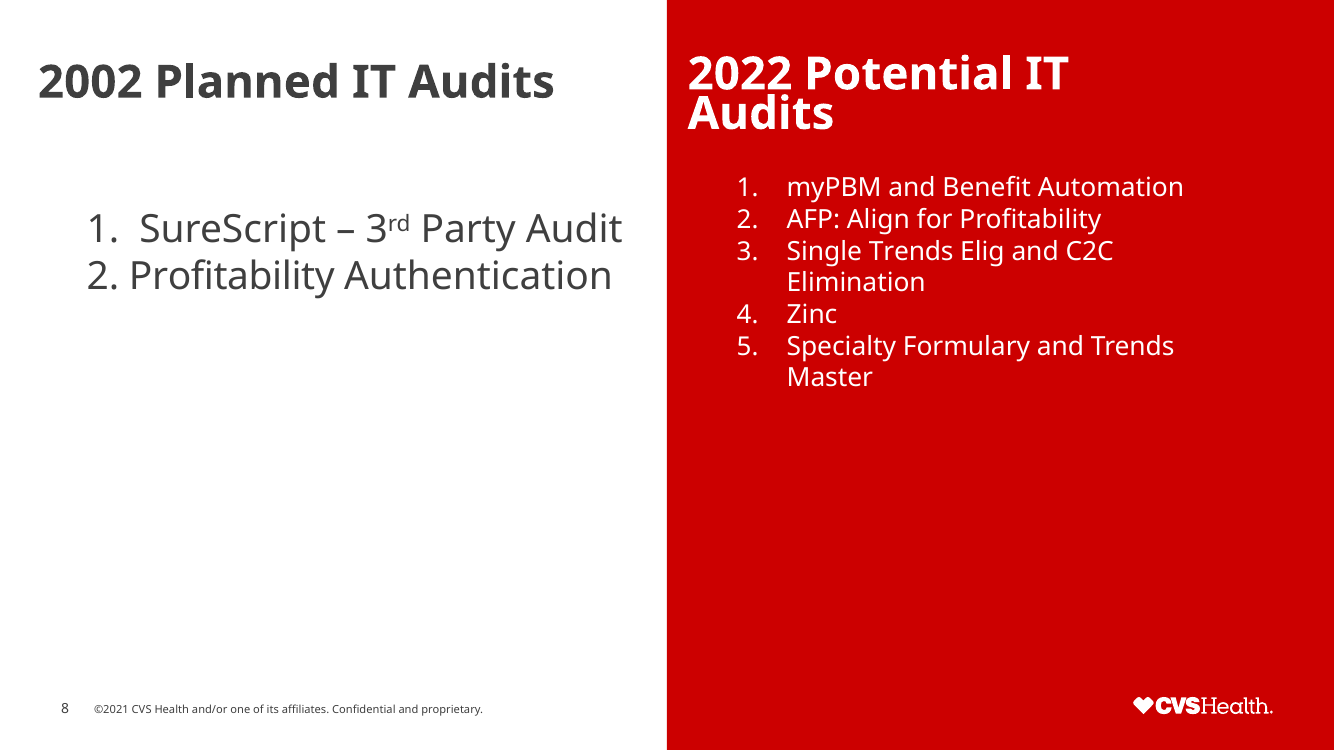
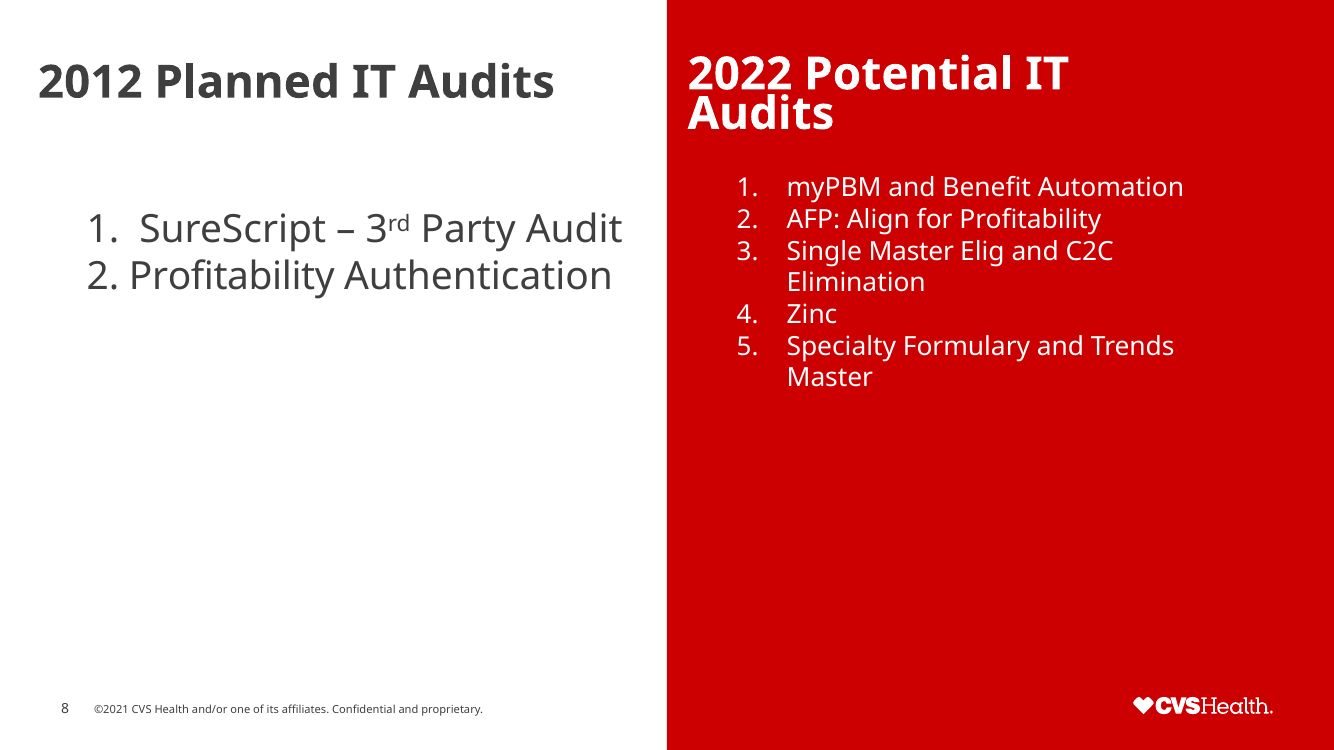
2002: 2002 -> 2012
Single Trends: Trends -> Master
